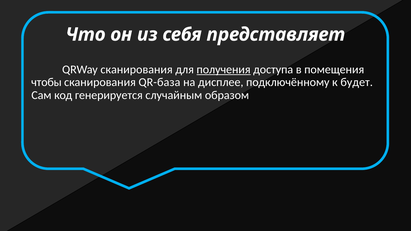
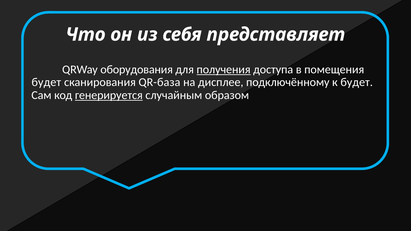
QRWay сканирования: сканирования -> оборудования
чтобы at (46, 82): чтобы -> будет
генерируется underline: none -> present
